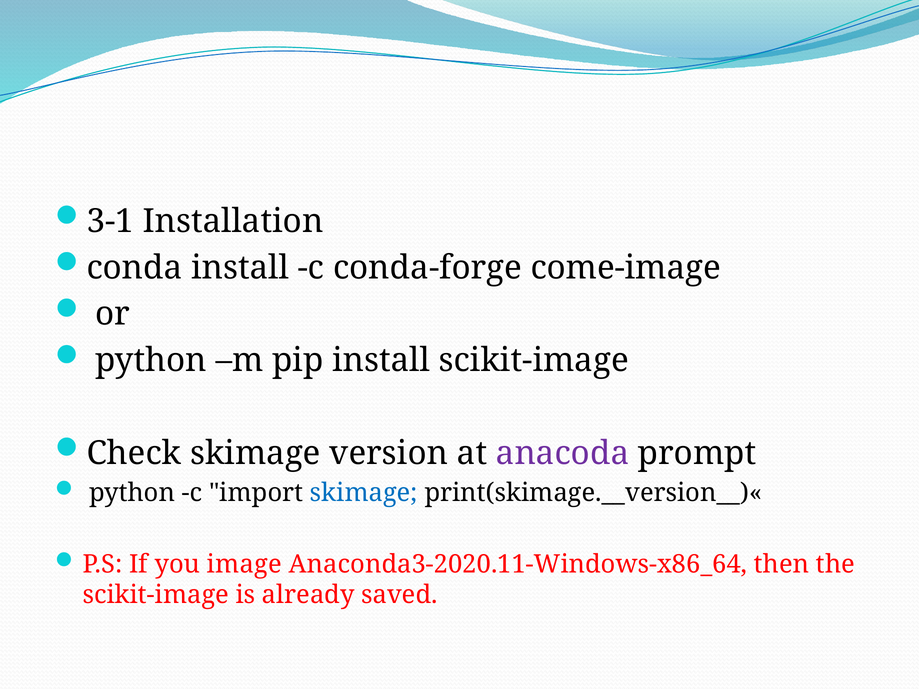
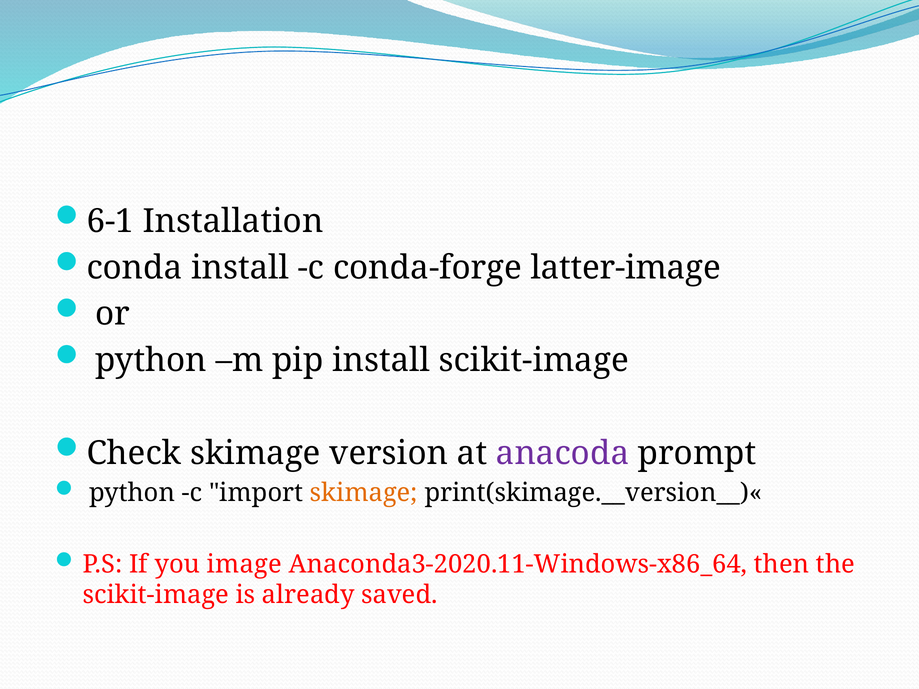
3-1: 3-1 -> 6-1
come-image: come-image -> latter-image
skimage at (364, 493) colour: blue -> orange
